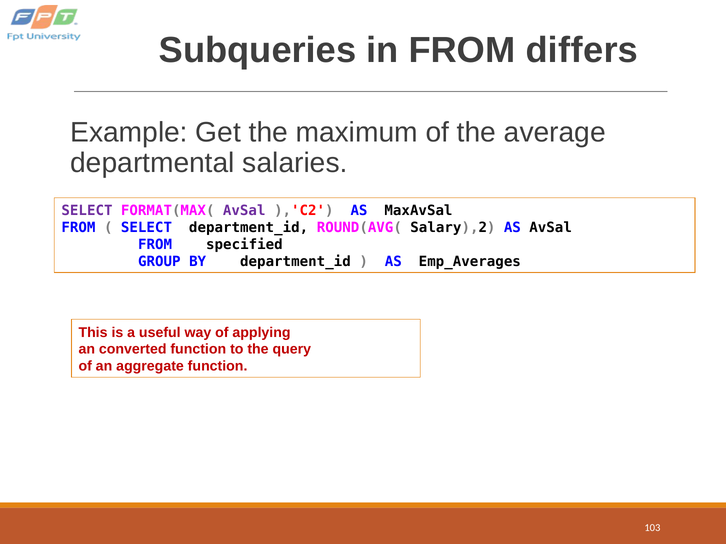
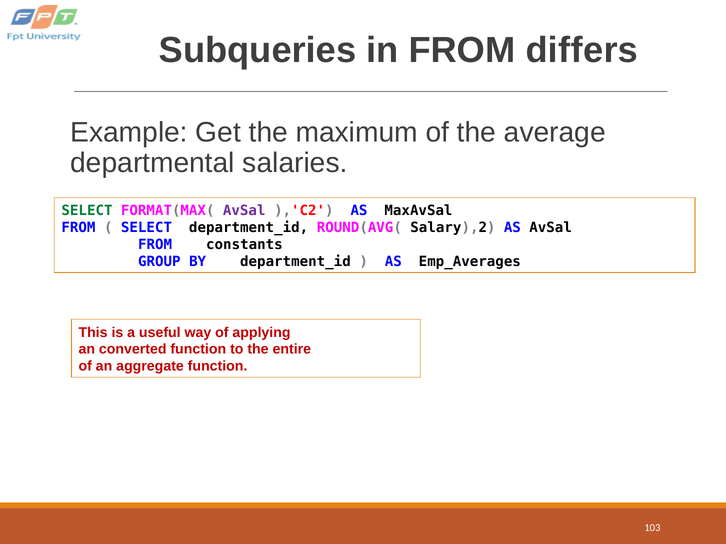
SELECT at (87, 211) colour: purple -> green
specified: specified -> constants
query: query -> entire
